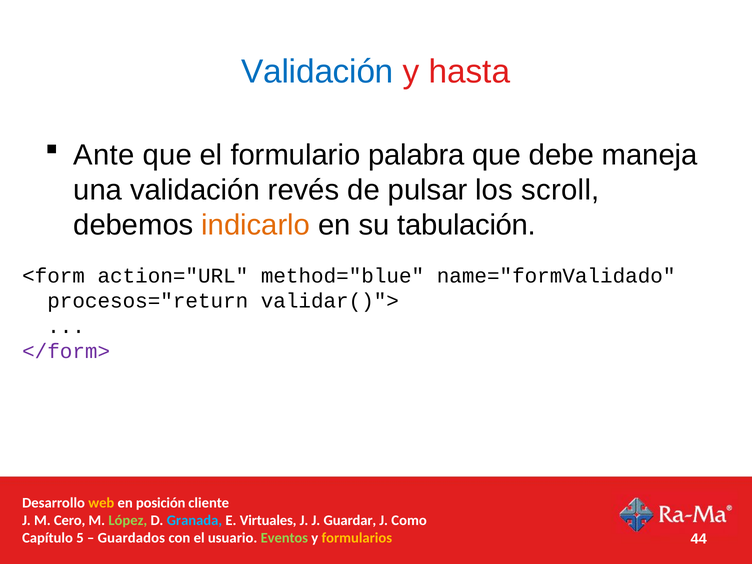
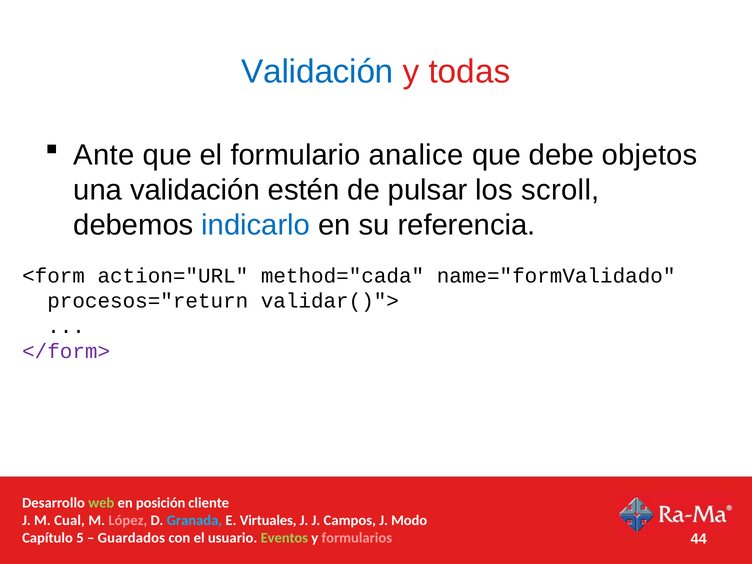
hasta: hasta -> todas
palabra: palabra -> analice
maneja: maneja -> objetos
revés: revés -> estén
indicarlo colour: orange -> blue
tabulación: tabulación -> referencia
method="blue: method="blue -> method="cada
web colour: yellow -> light green
Cero: Cero -> Cual
López colour: light green -> pink
Guardar: Guardar -> Campos
Como: Como -> Modo
formularios colour: yellow -> pink
